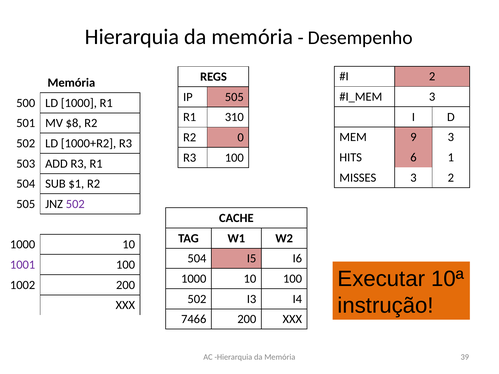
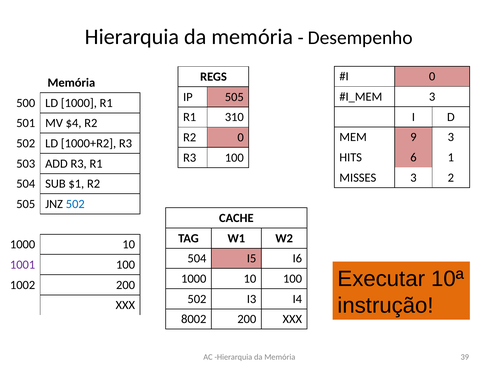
2 at (432, 77): 2 -> 0
$8: $8 -> $4
502 at (75, 204) colour: purple -> blue
7466: 7466 -> 8002
